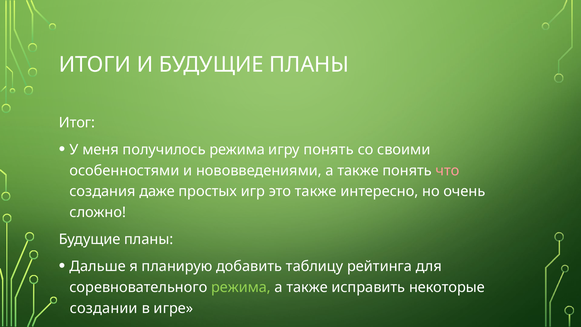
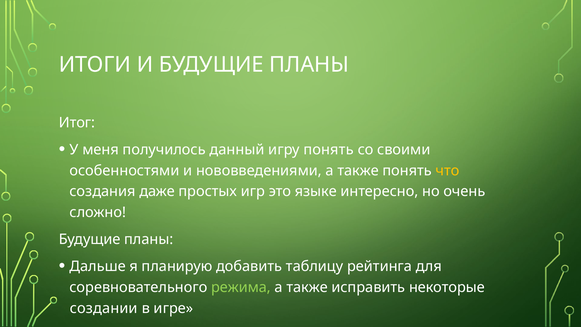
получилось режима: режима -> данный
что colour: pink -> yellow
это также: также -> языке
